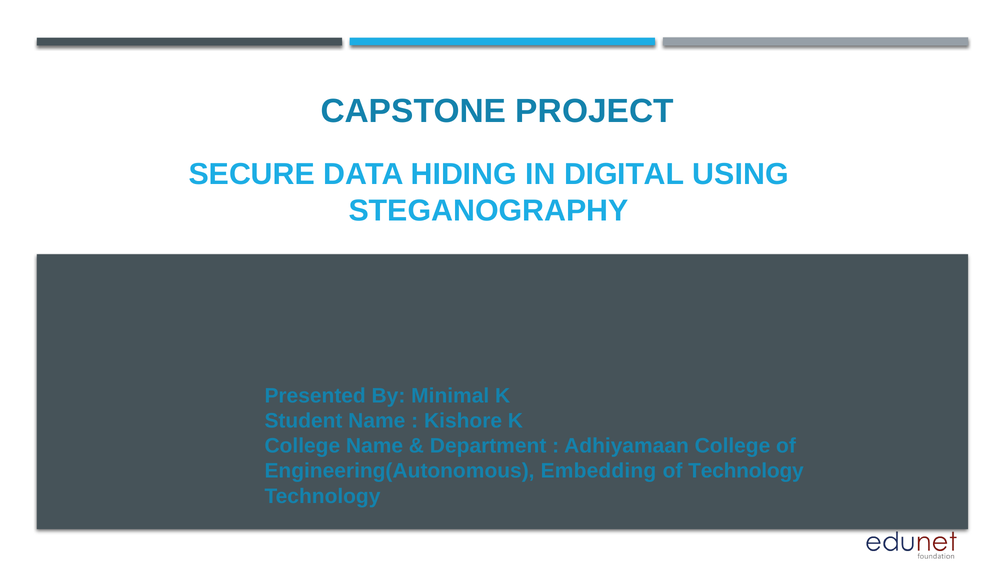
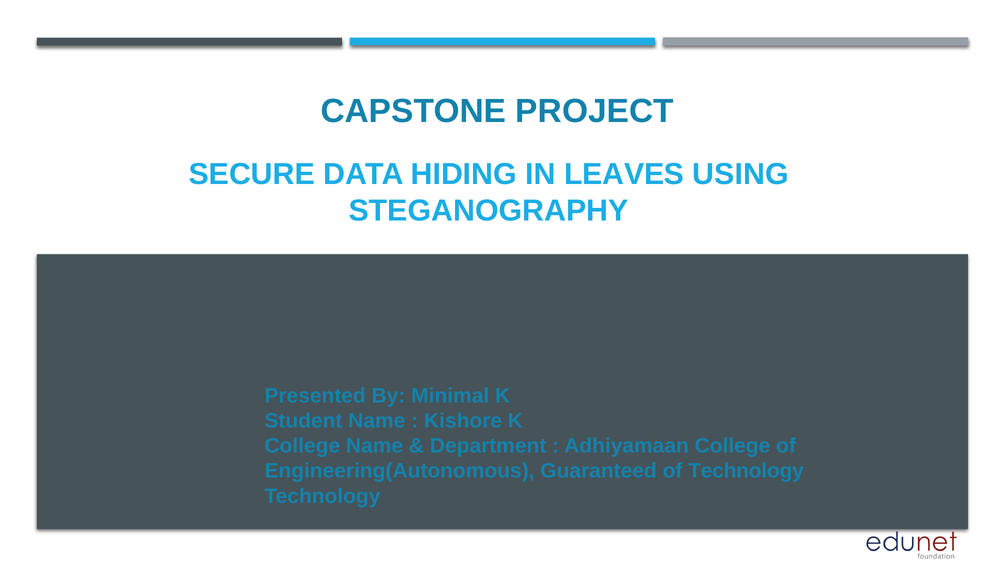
DIGITAL: DIGITAL -> LEAVES
Embedding: Embedding -> Guaranteed
